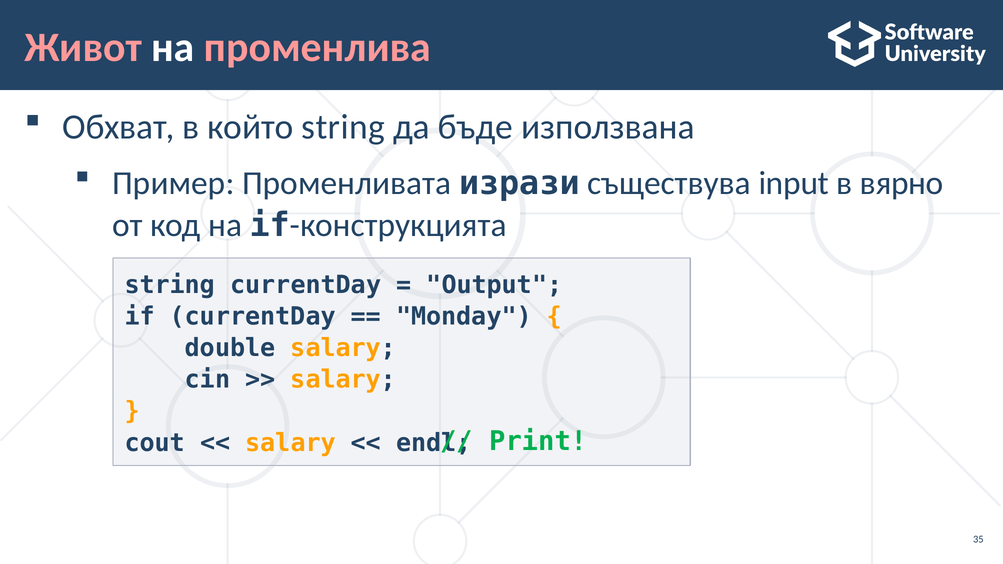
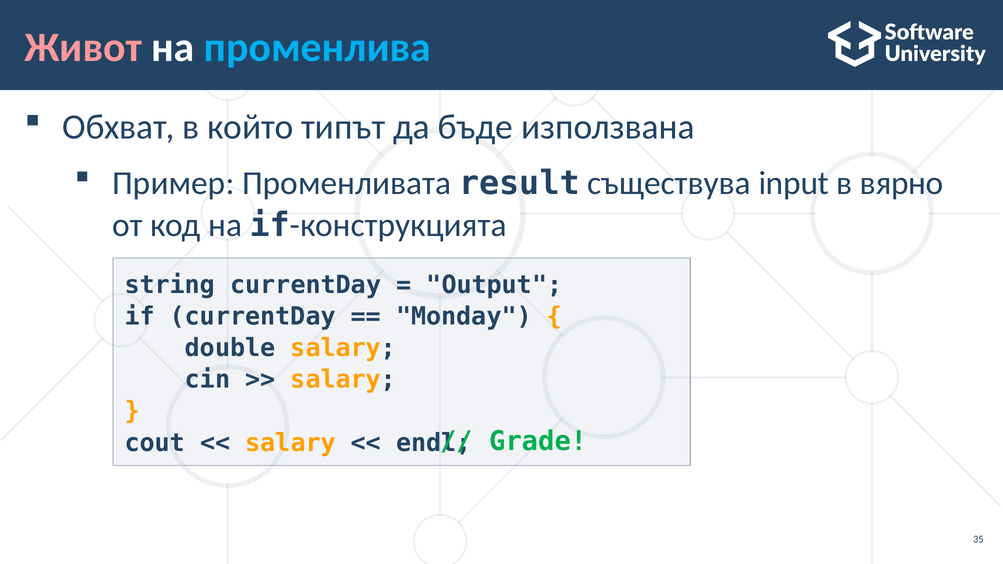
променлива colour: pink -> light blue
който string: string -> типът
изрази: изрази -> result
Print: Print -> Grade
